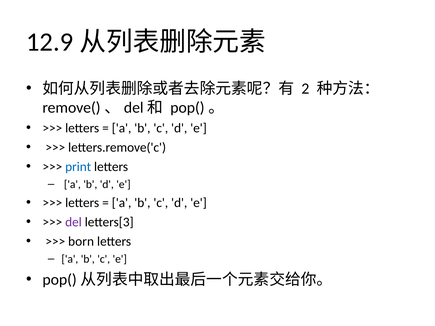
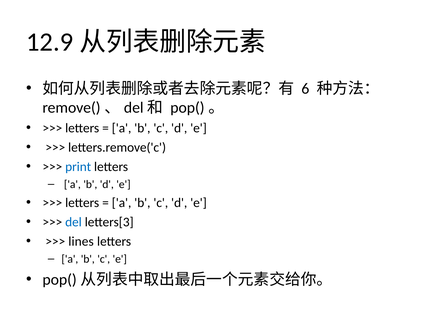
2: 2 -> 6
del colour: purple -> blue
born: born -> lines
